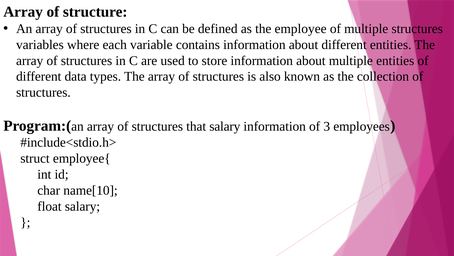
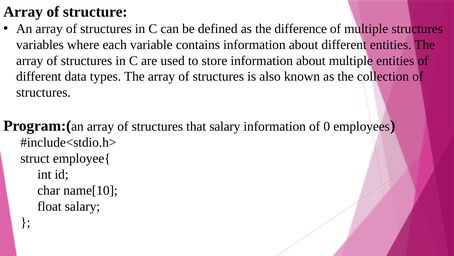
employee: employee -> difference
3: 3 -> 0
